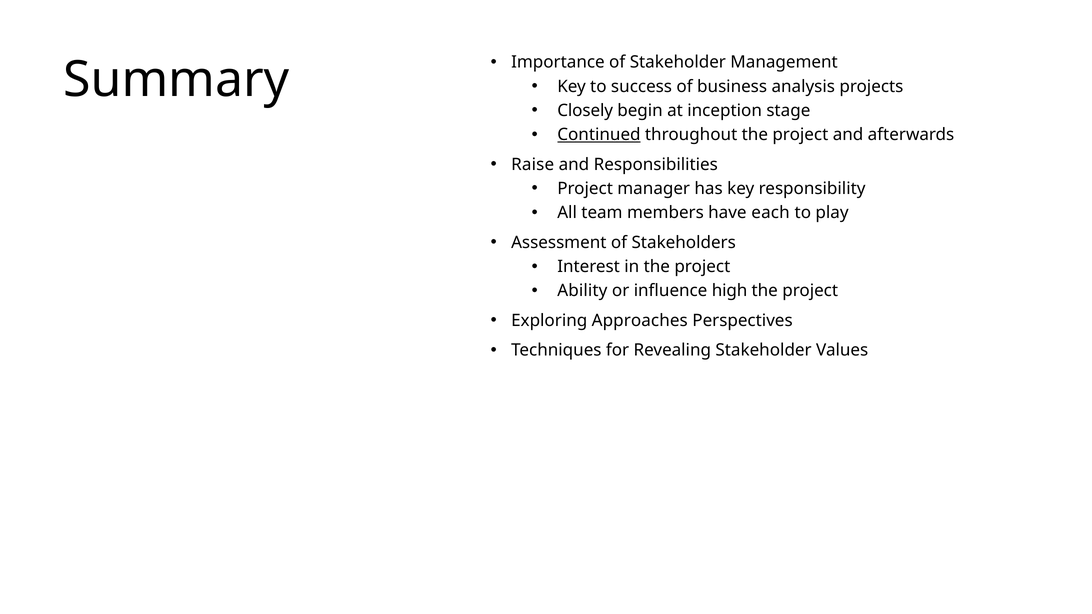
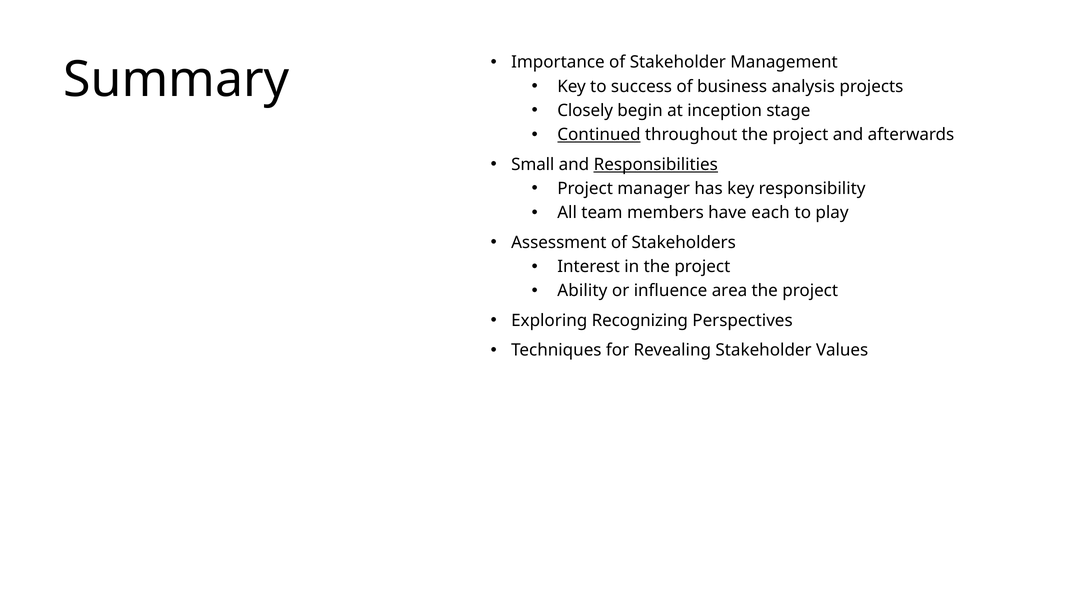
Raise: Raise -> Small
Responsibilities underline: none -> present
high: high -> area
Approaches: Approaches -> Recognizing
